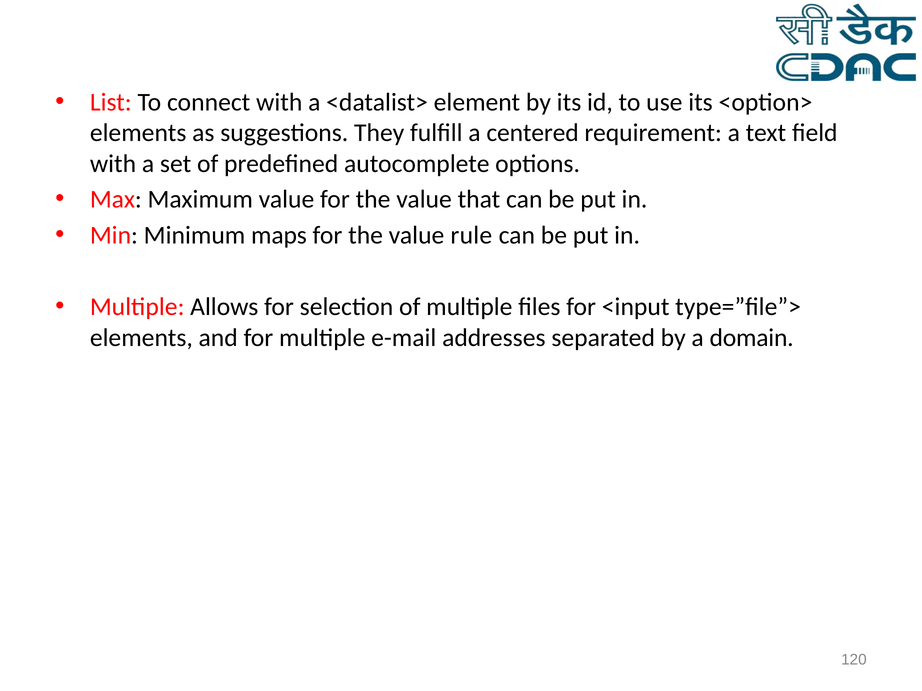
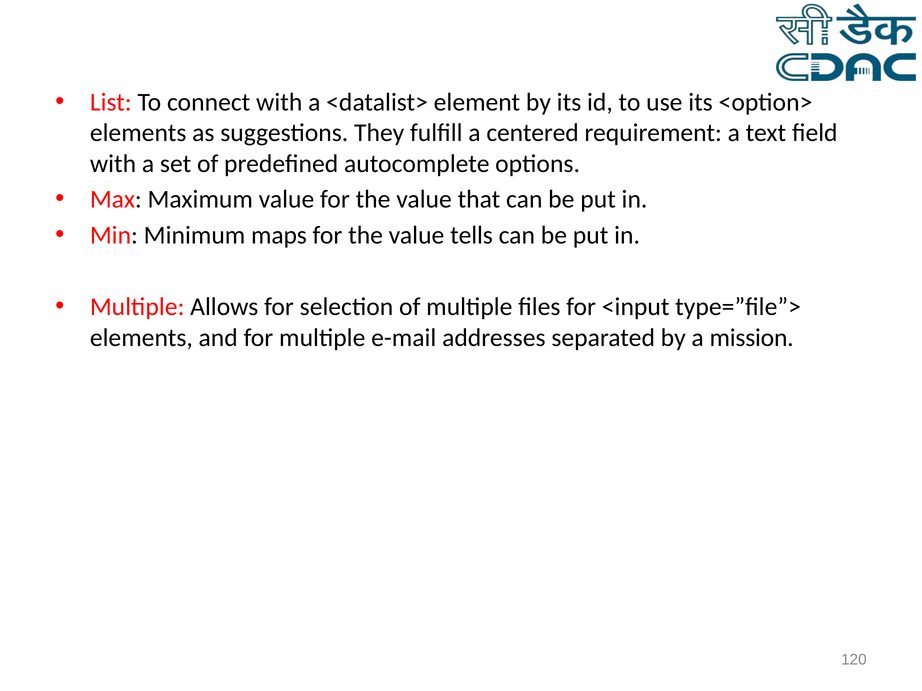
rule: rule -> tells
domain: domain -> mission
